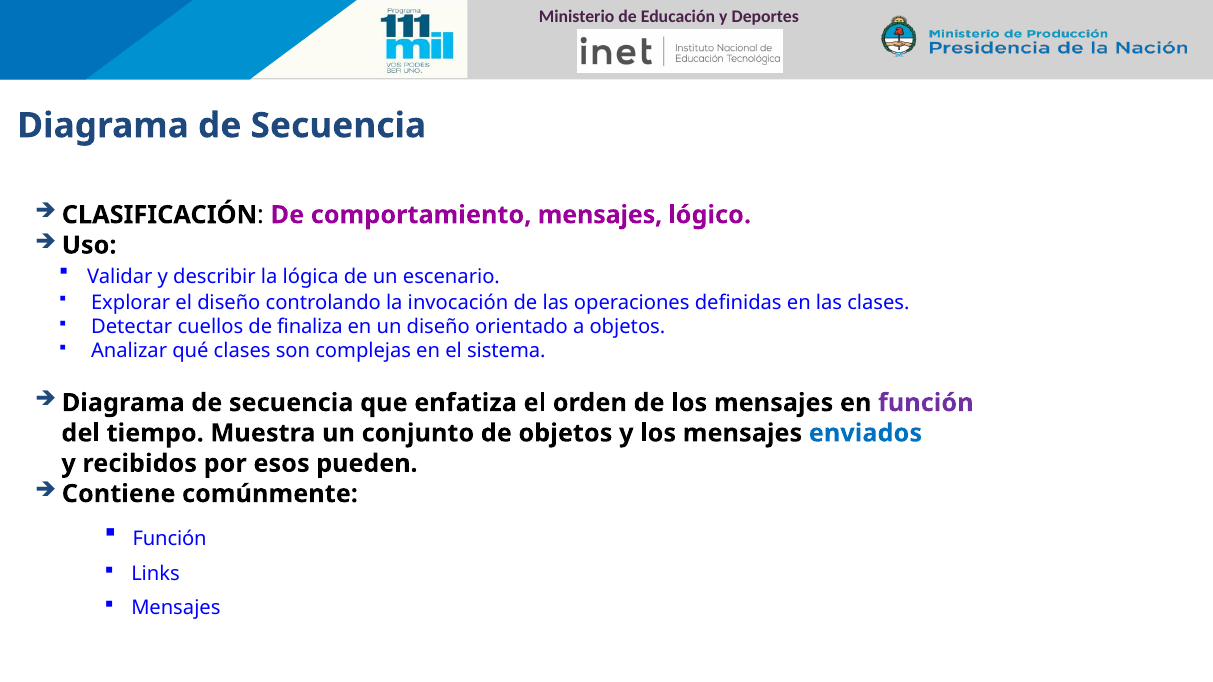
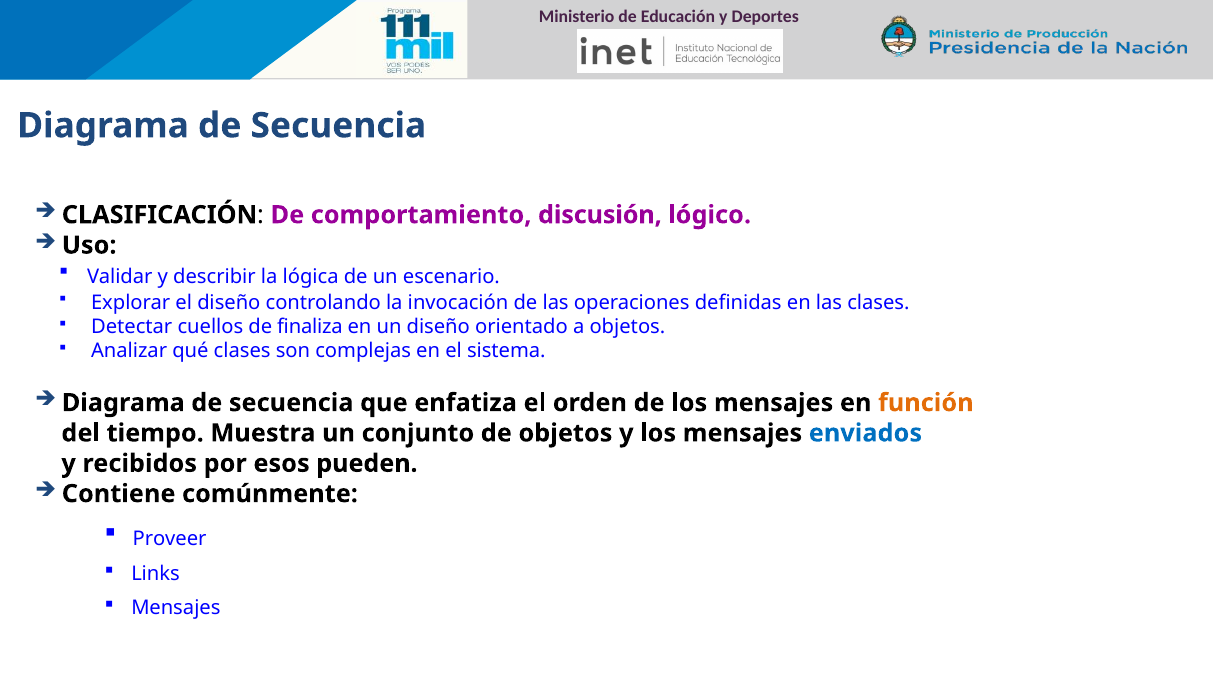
comportamiento mensajes: mensajes -> discusión
función at (926, 403) colour: purple -> orange
Función at (170, 539): Función -> Proveer
